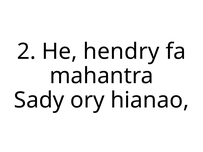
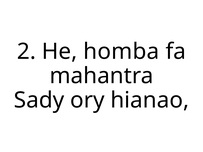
hendry: hendry -> homba
